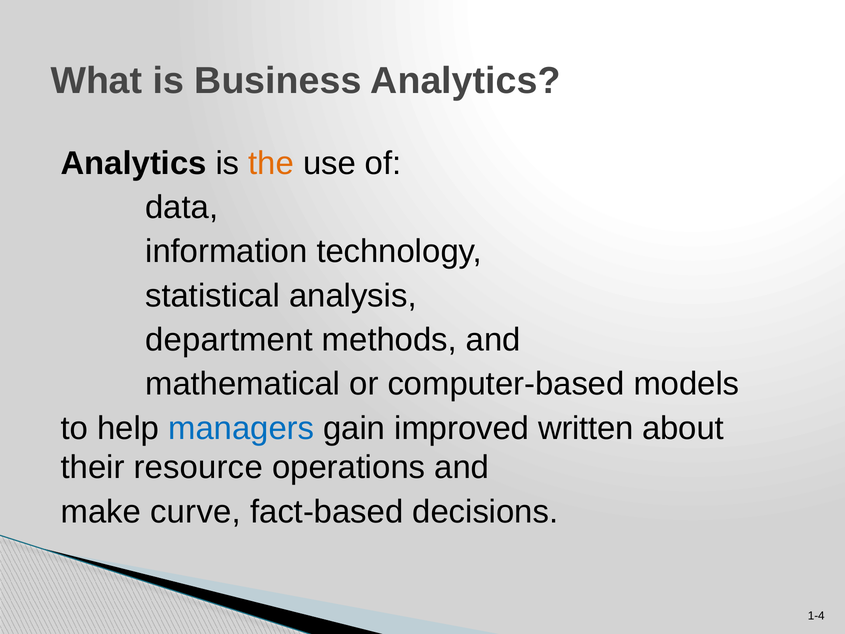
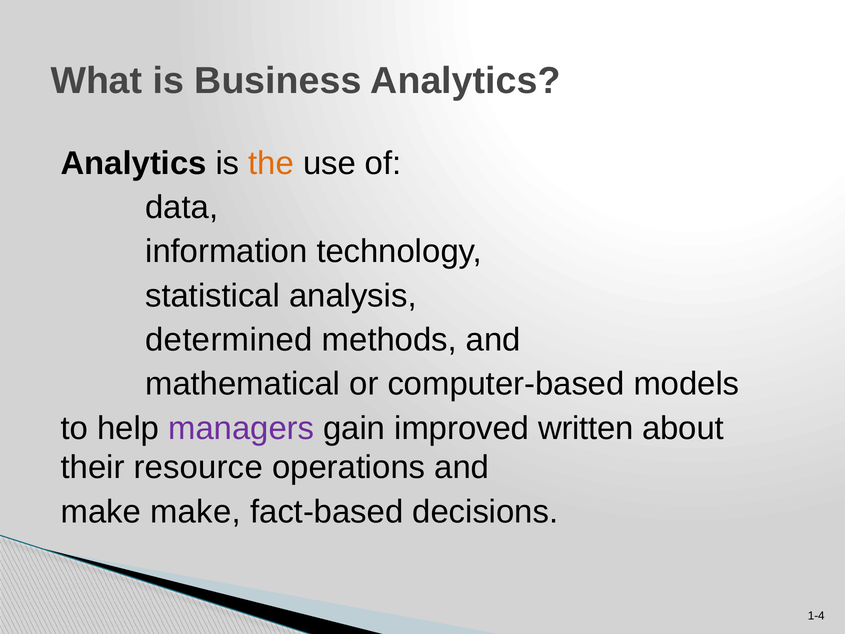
department: department -> determined
managers colour: blue -> purple
make curve: curve -> make
